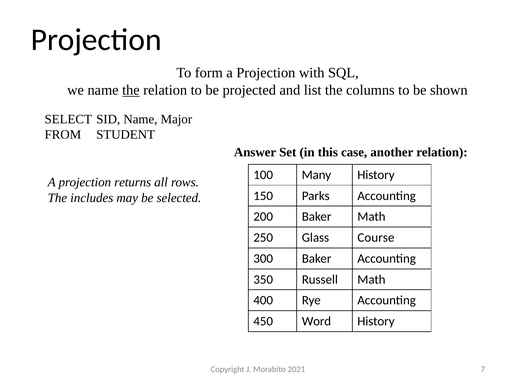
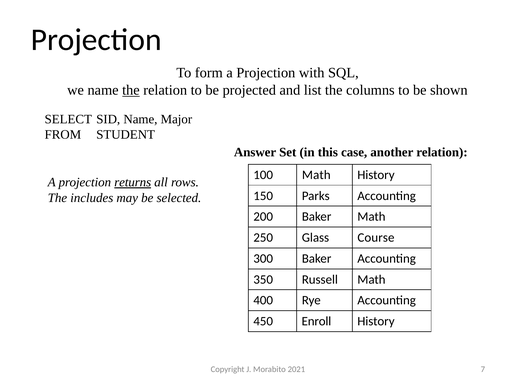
100 Many: Many -> Math
returns underline: none -> present
Word: Word -> Enroll
